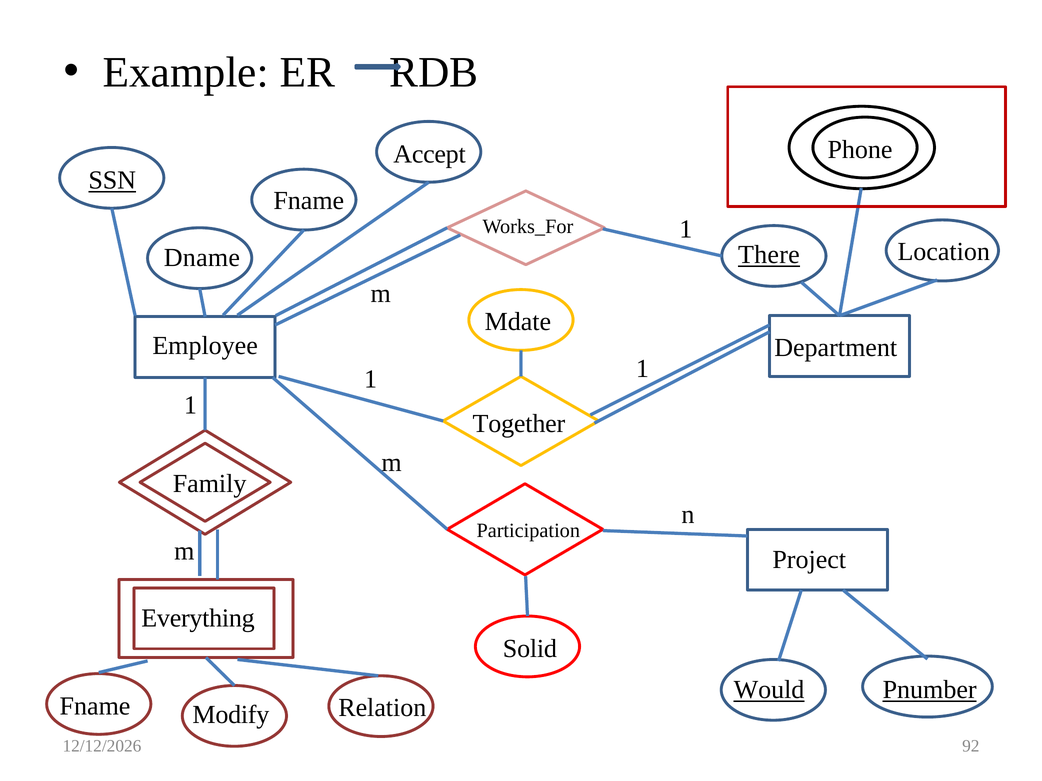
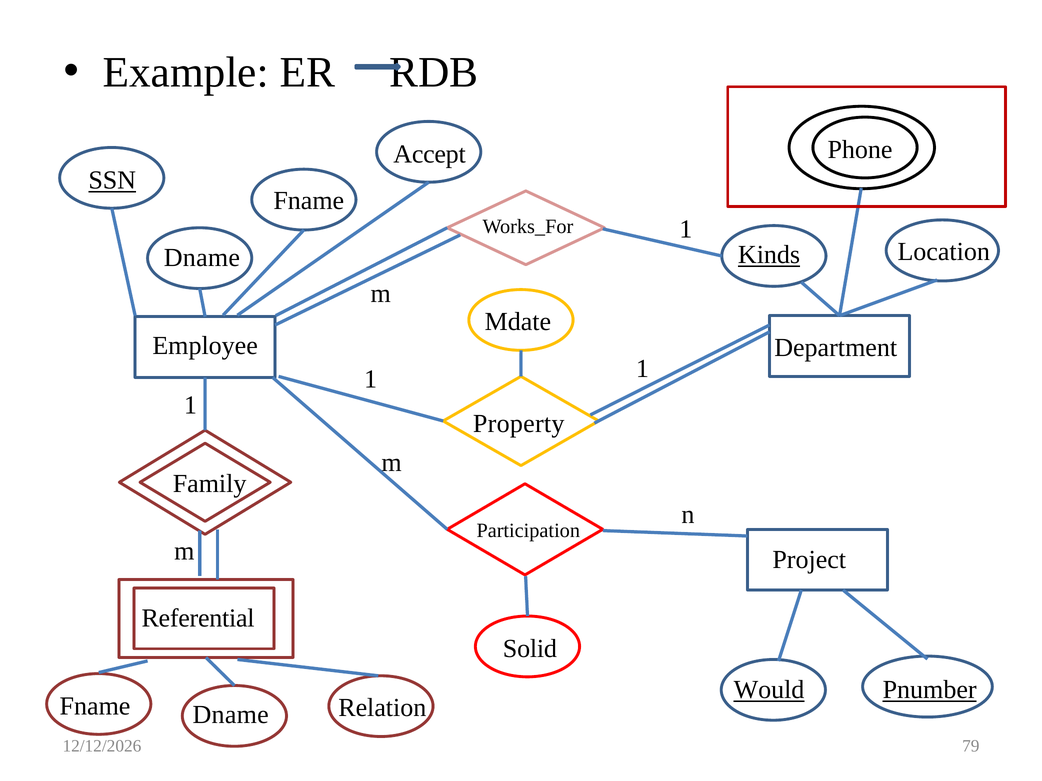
There: There -> Kinds
Together: Together -> Property
Everything: Everything -> Referential
Modify at (231, 715): Modify -> Dname
92: 92 -> 79
